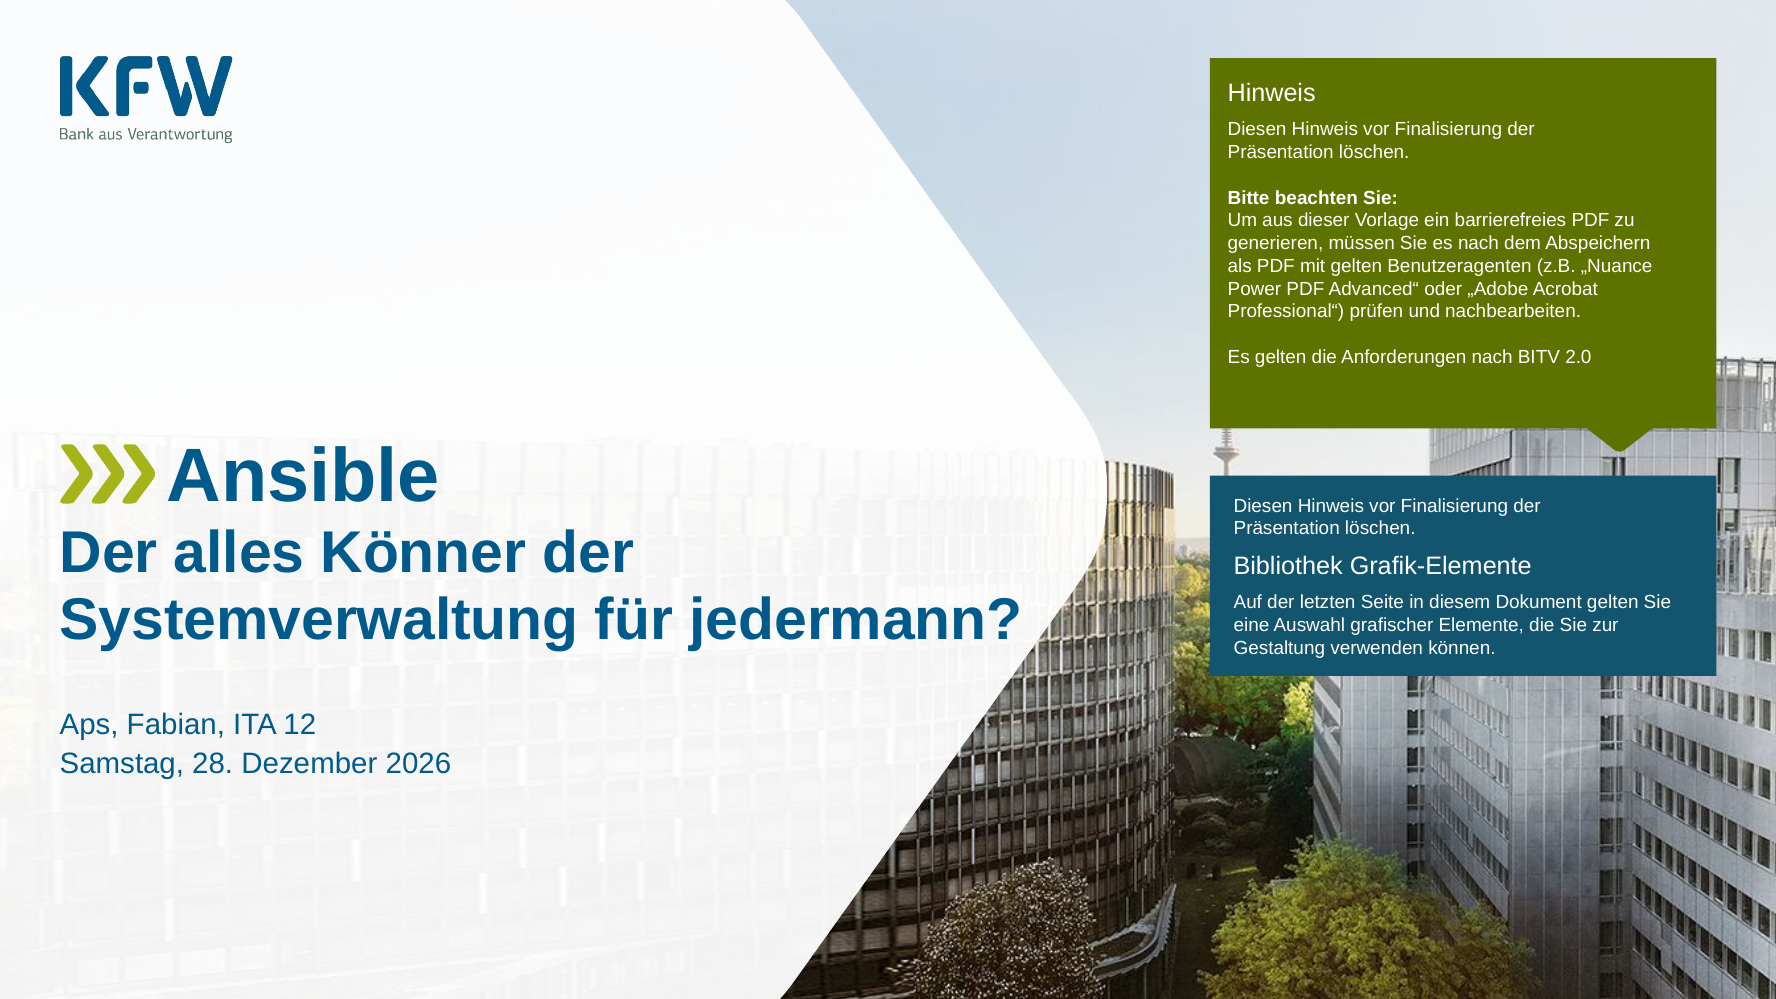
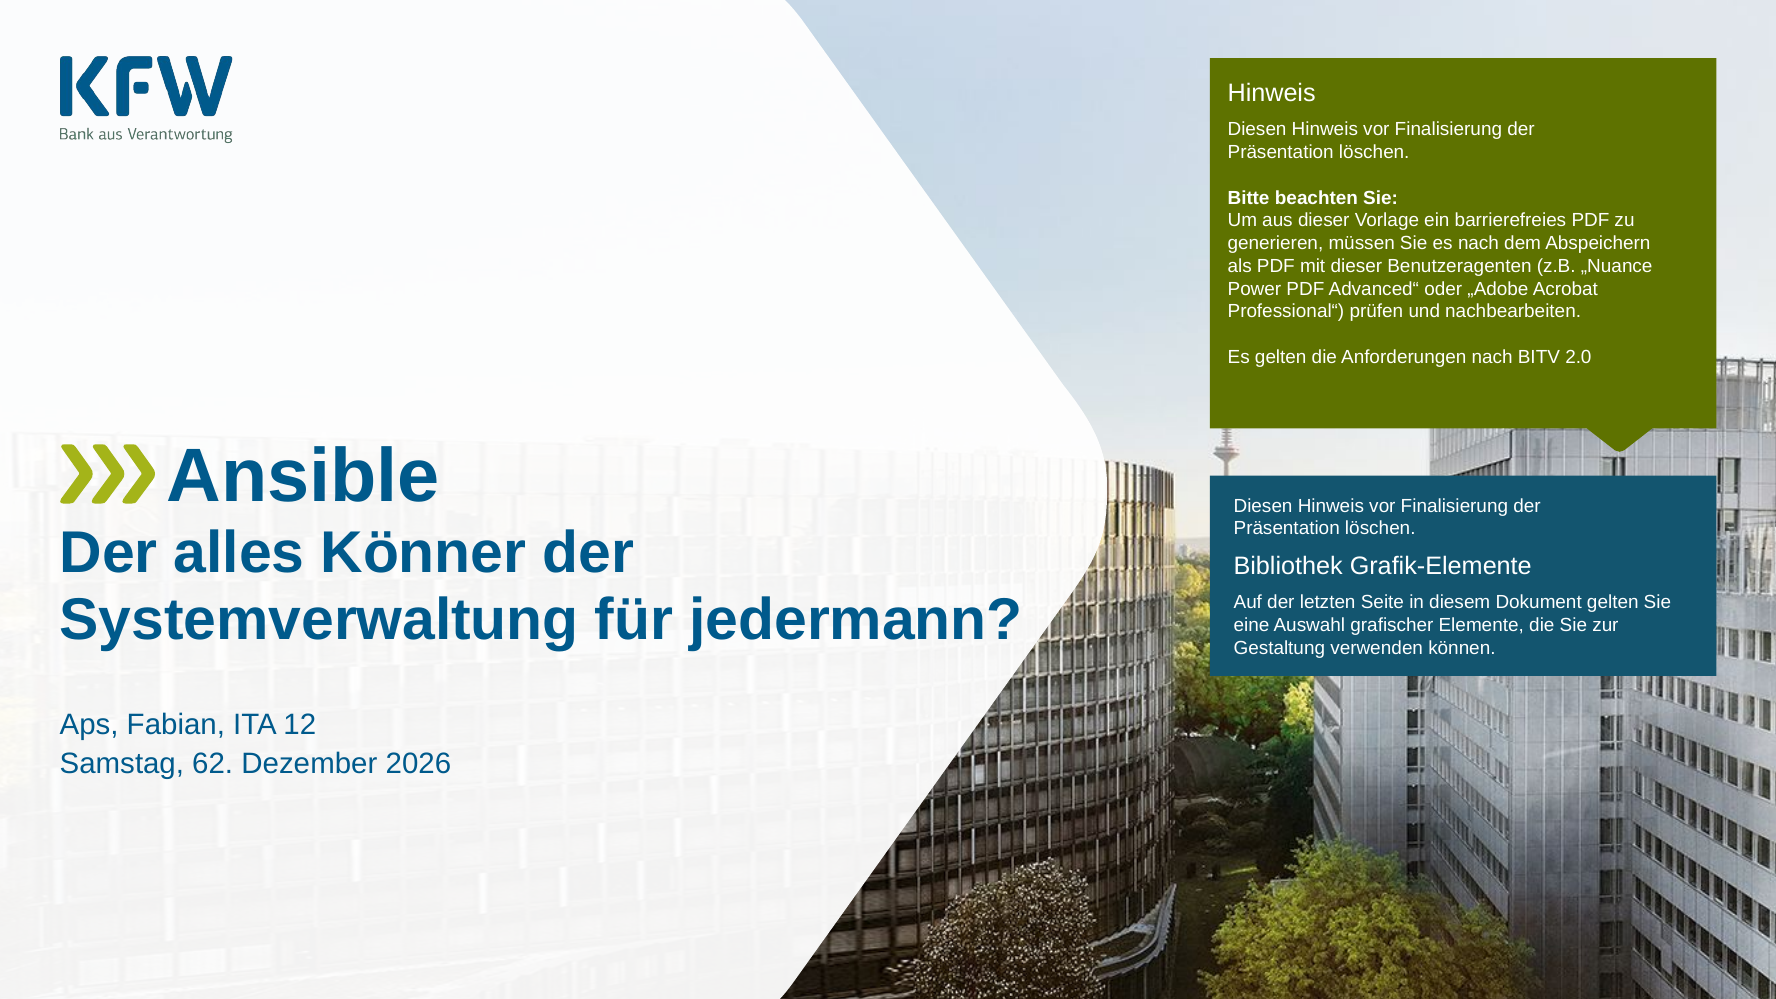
mit gelten: gelten -> dieser
28: 28 -> 62
